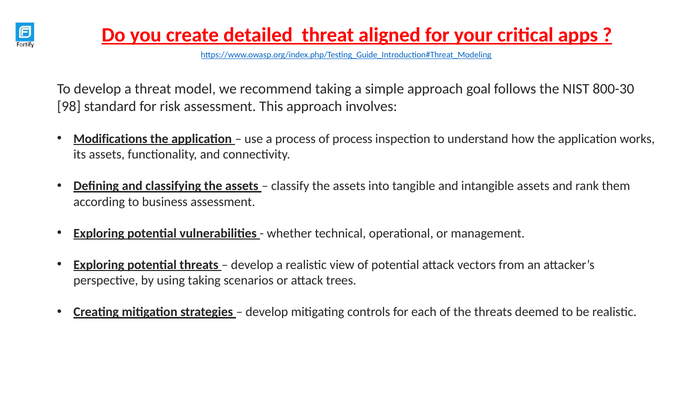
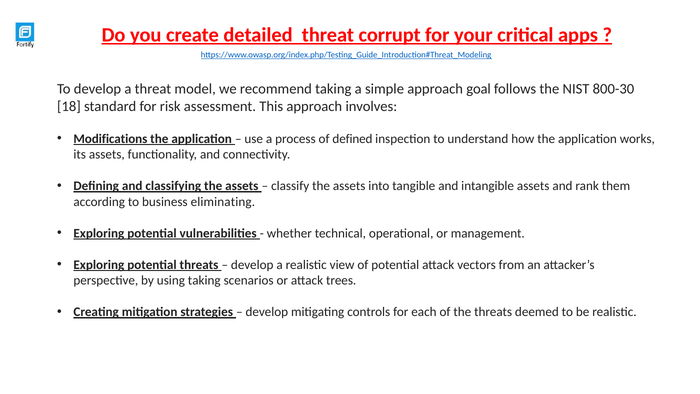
aligned: aligned -> corrupt
98: 98 -> 18
of process: process -> defined
business assessment: assessment -> eliminating
